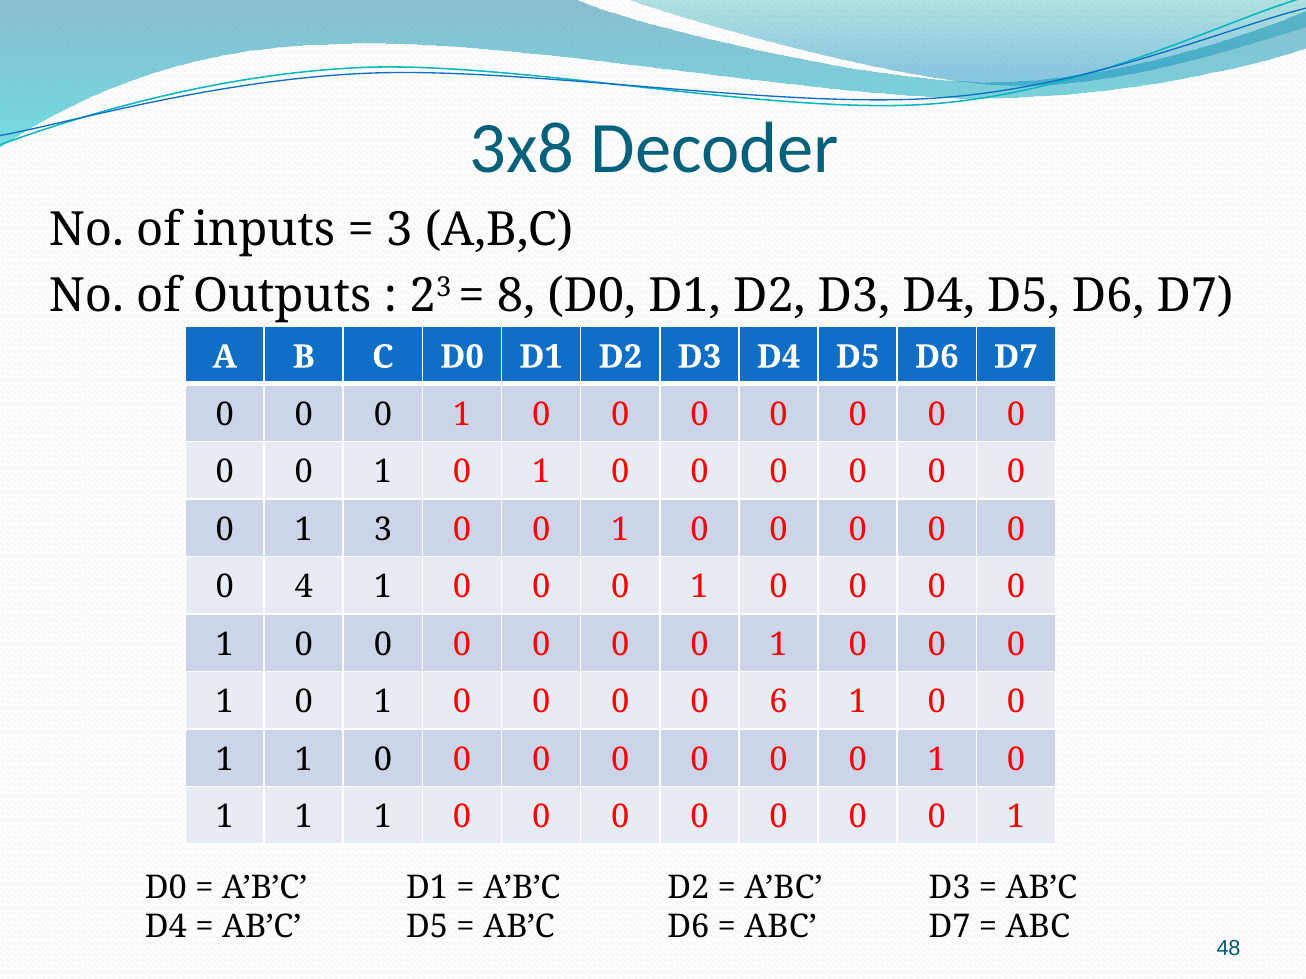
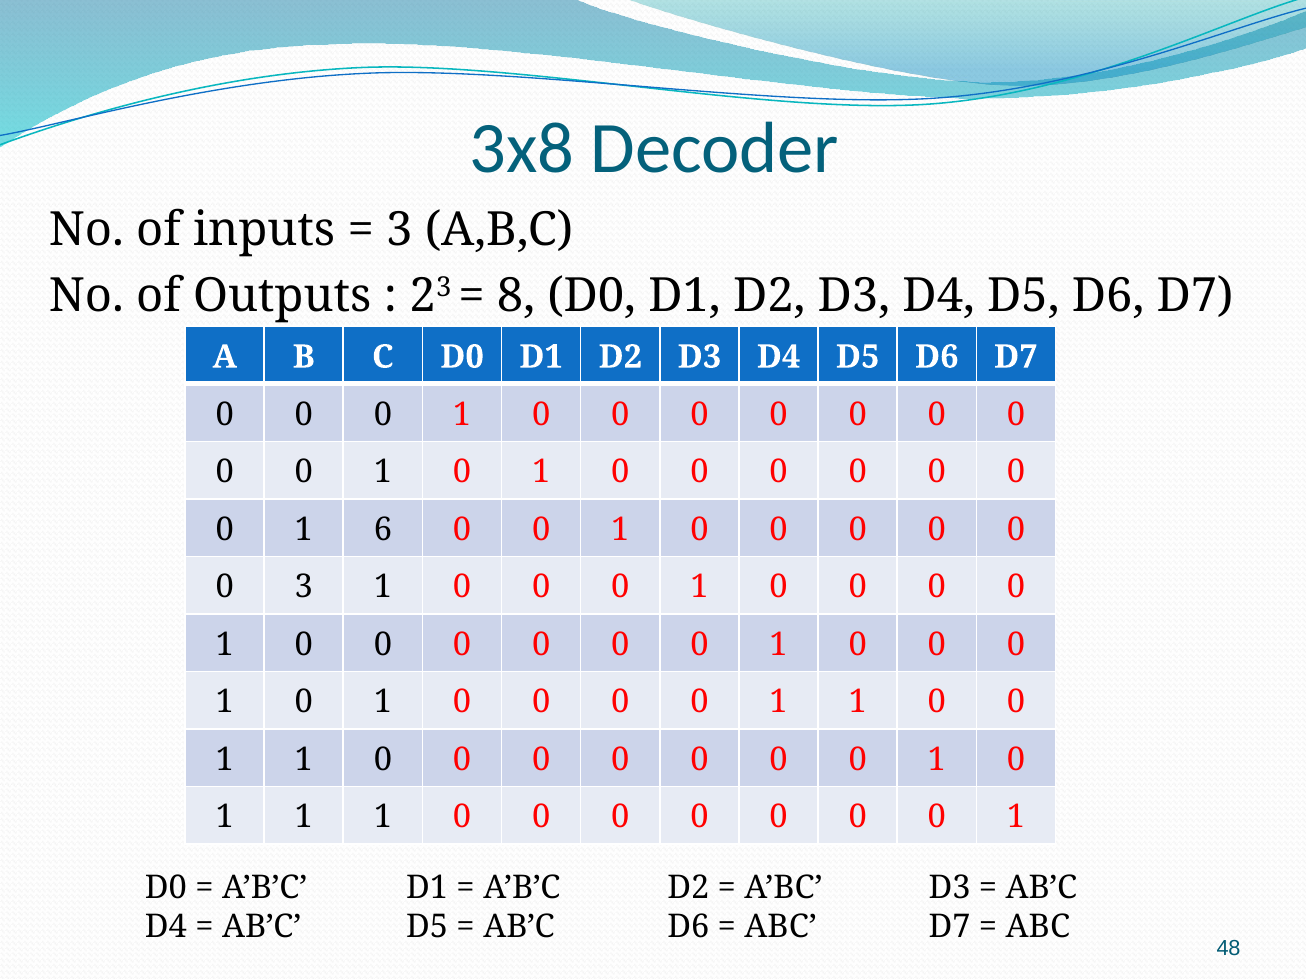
1 3: 3 -> 6
0 4: 4 -> 3
6 at (779, 702): 6 -> 1
